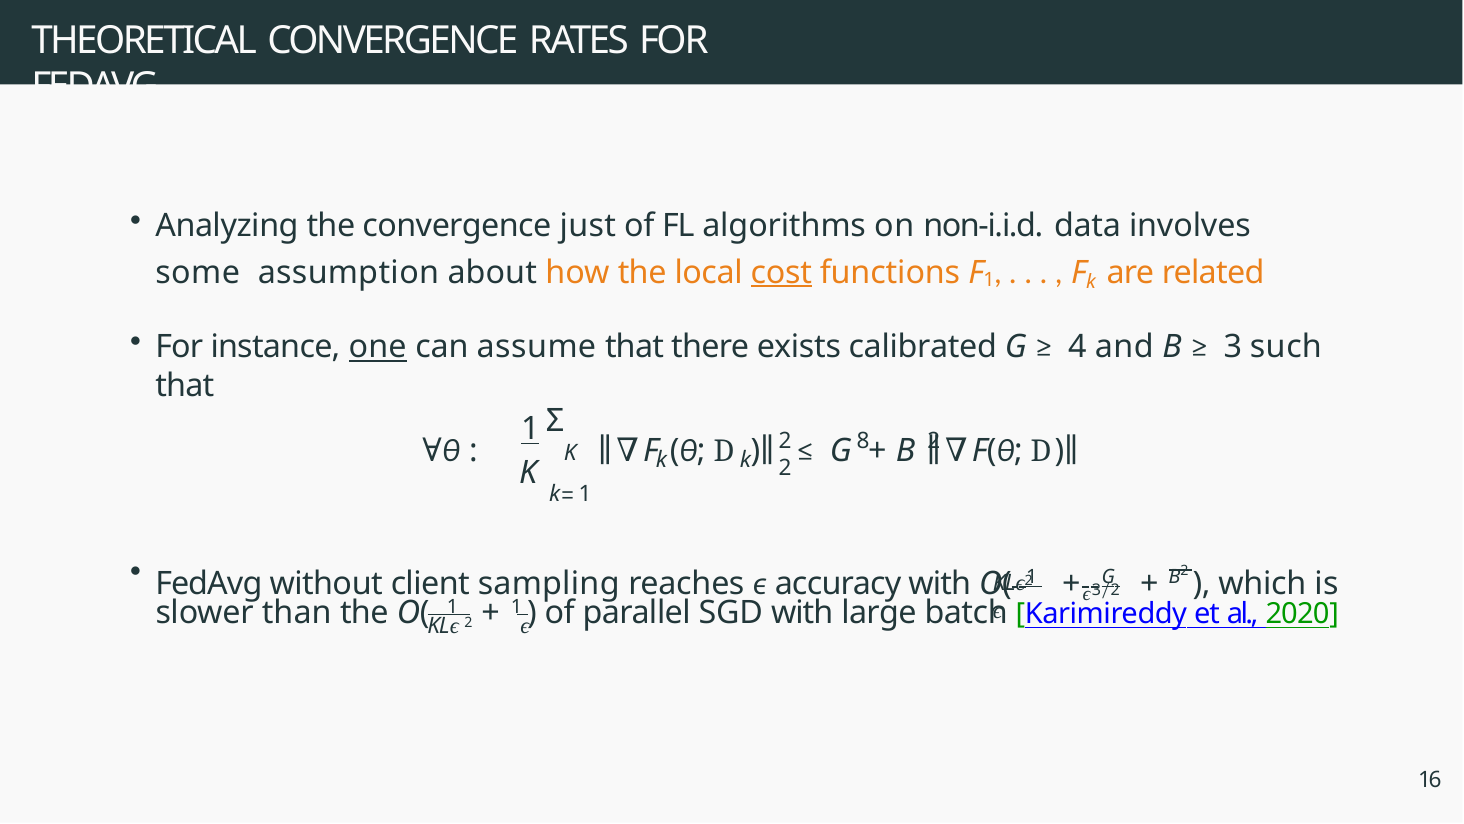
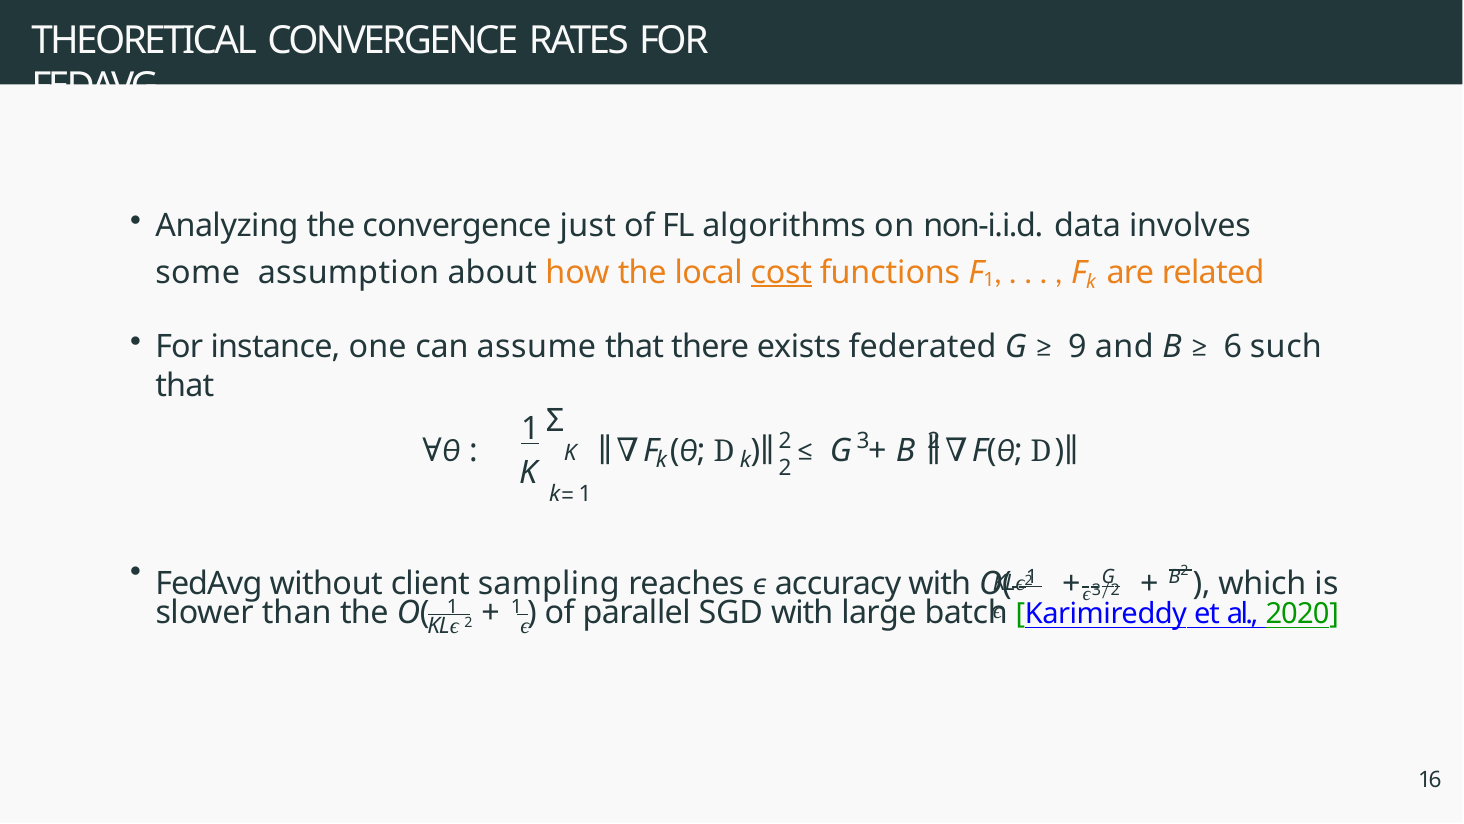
one underline: present -> none
calibrated: calibrated -> federated
4: 4 -> 9
3: 3 -> 6
8: 8 -> 3
